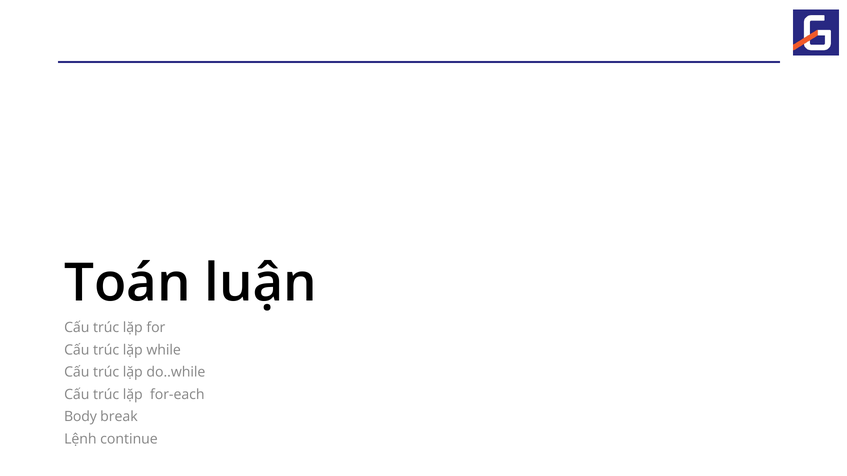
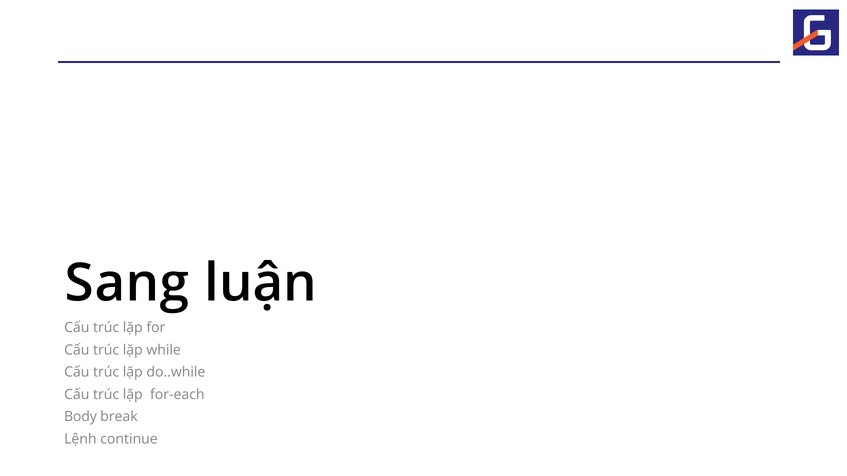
Toán: Toán -> Sang
